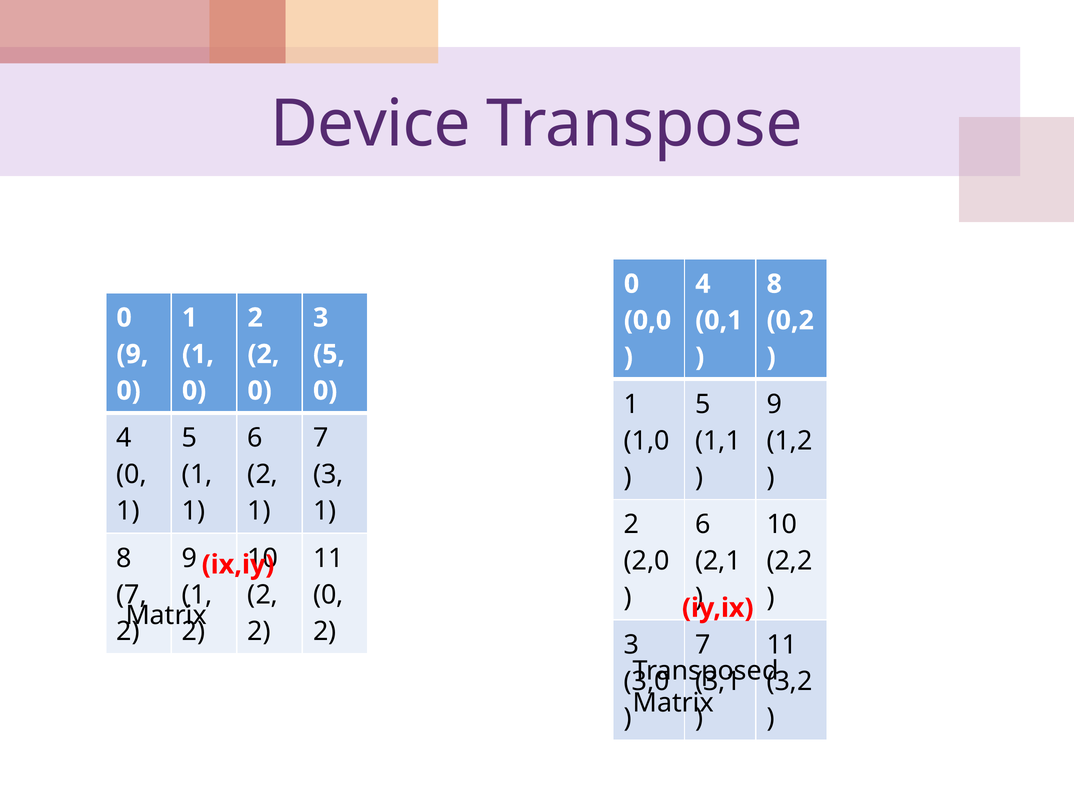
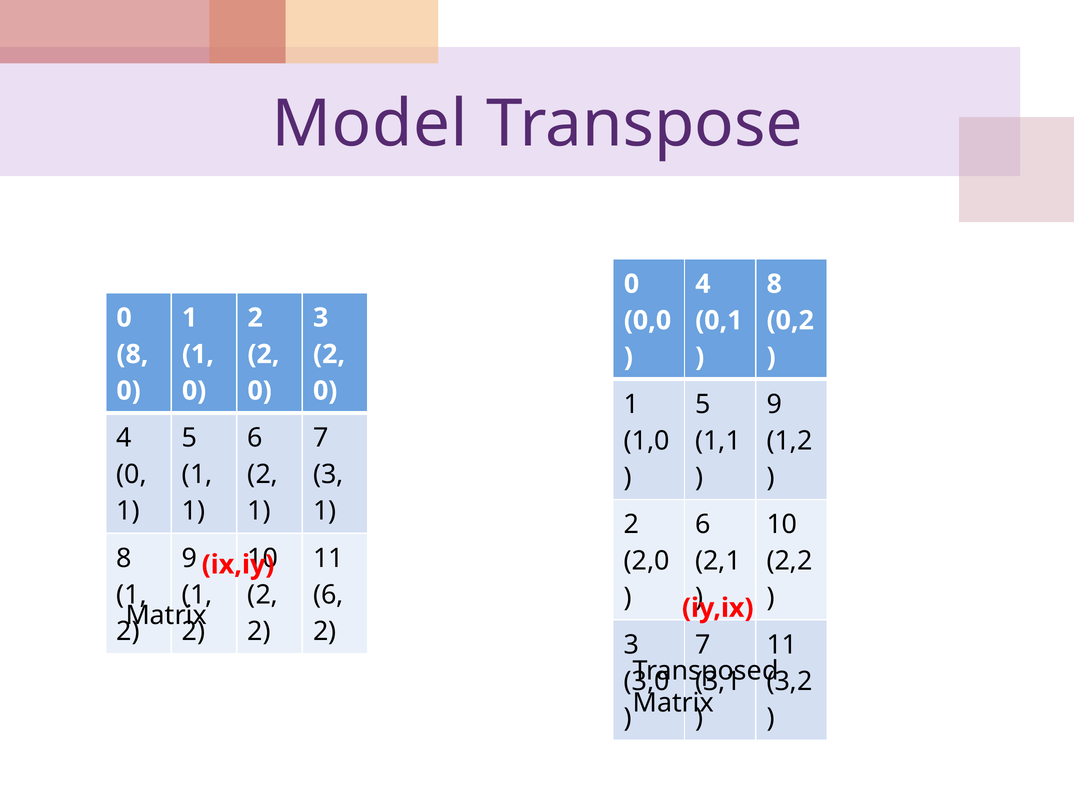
Device: Device -> Model
9 at (132, 354): 9 -> 8
5 at (329, 354): 5 -> 2
7 at (132, 595): 7 -> 1
0 at (328, 595): 0 -> 6
